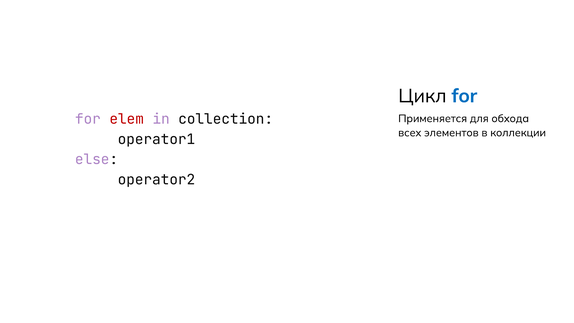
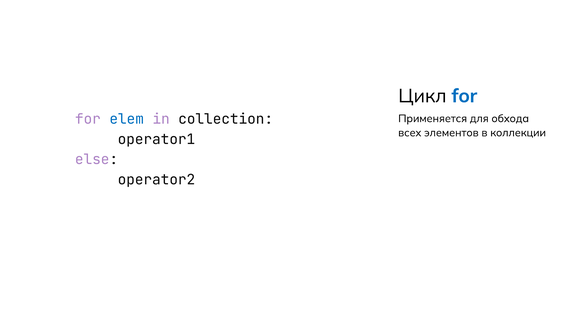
elem colour: red -> blue
